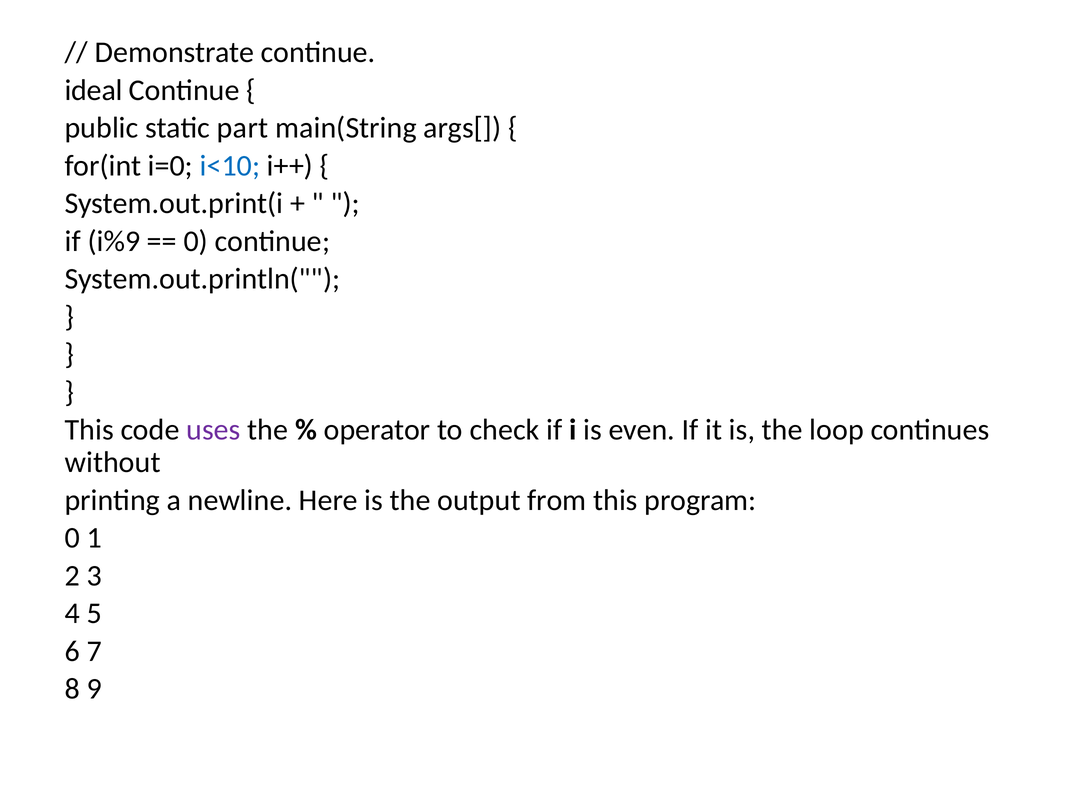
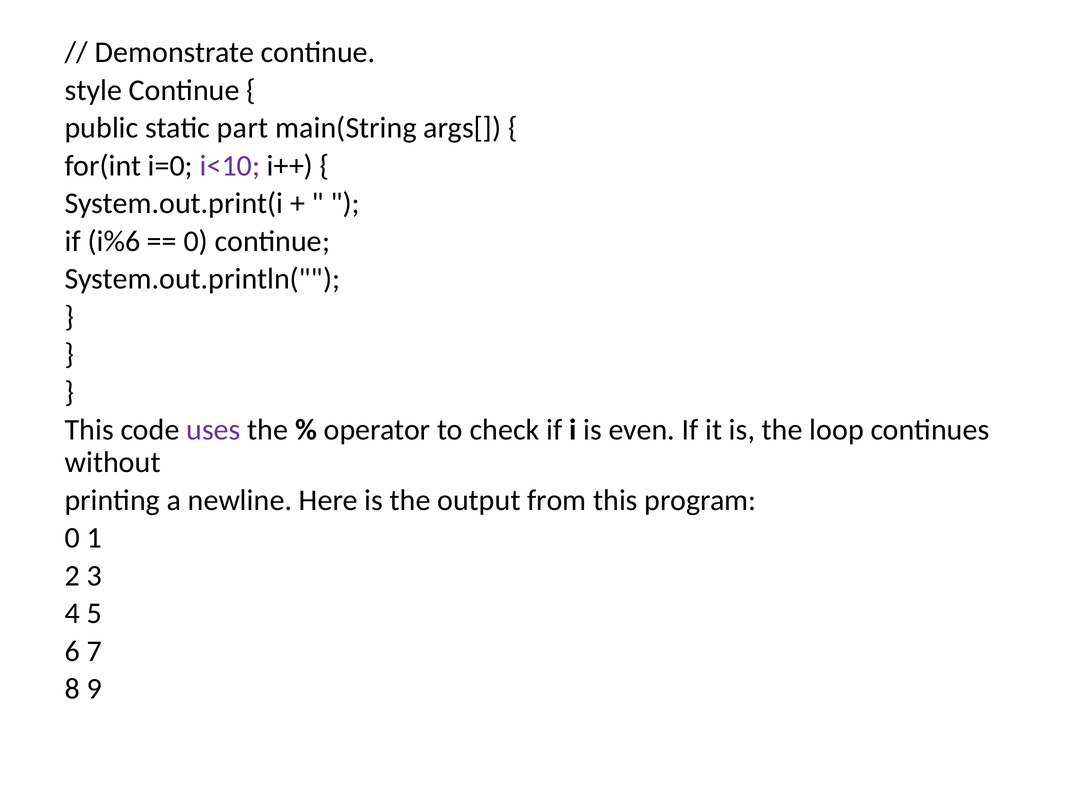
ideal: ideal -> style
i<10 colour: blue -> purple
i%9: i%9 -> i%6
